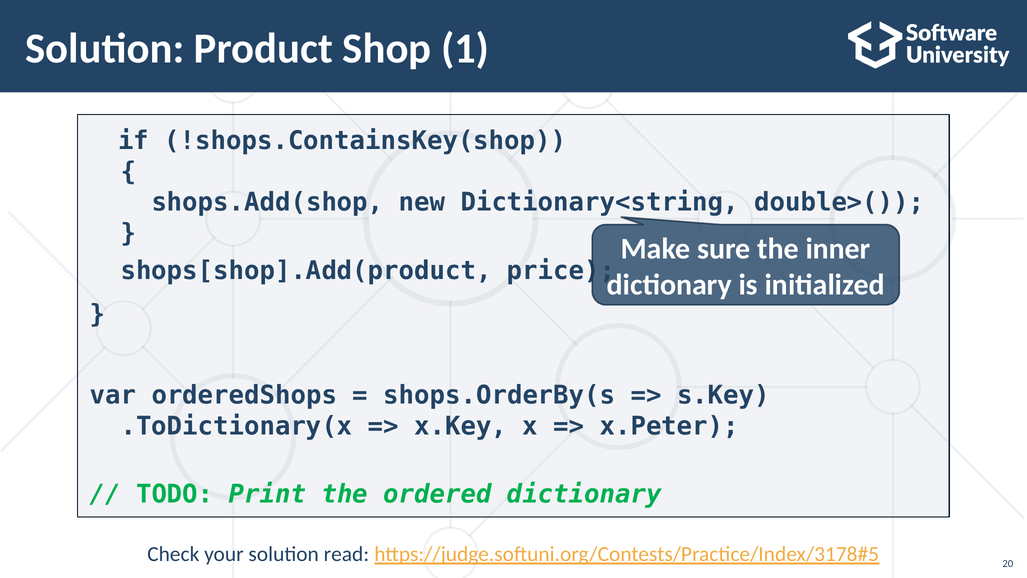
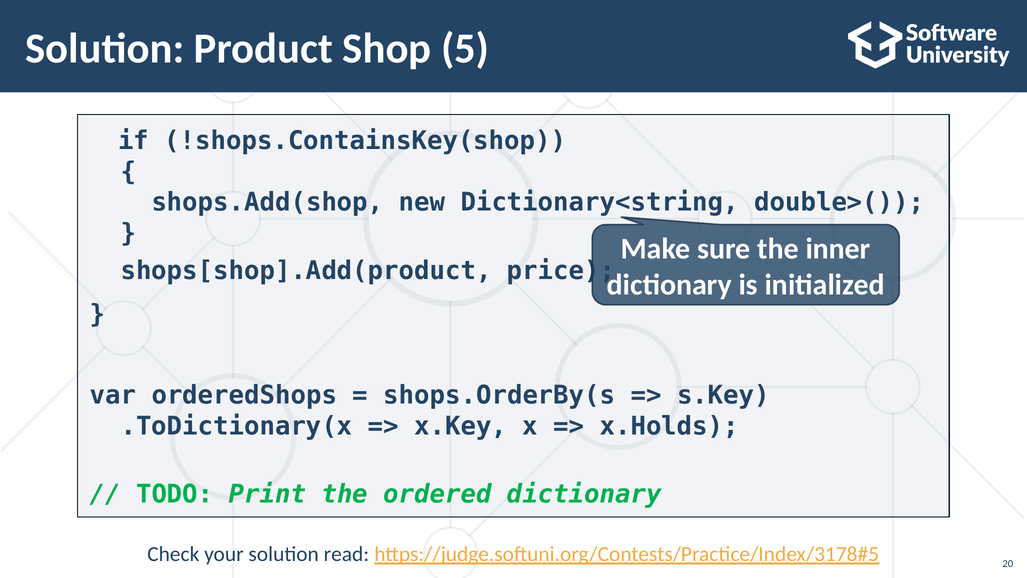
1: 1 -> 5
x.Peter: x.Peter -> x.Holds
